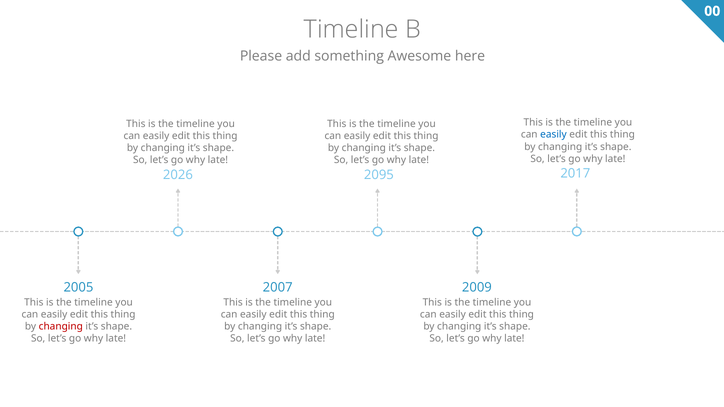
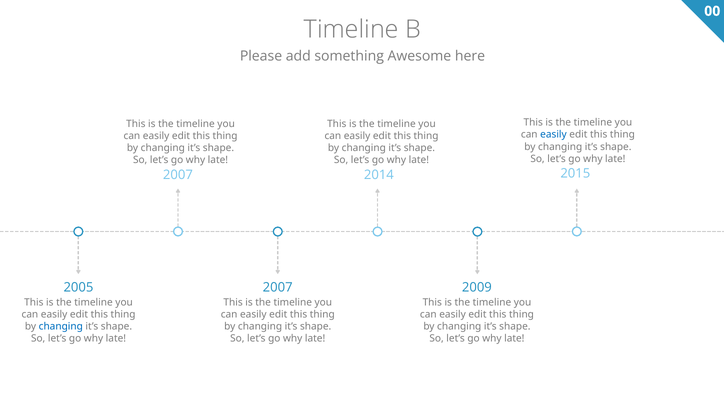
2017: 2017 -> 2015
2026 at (178, 175): 2026 -> 2007
2095: 2095 -> 2014
changing at (61, 327) colour: red -> blue
